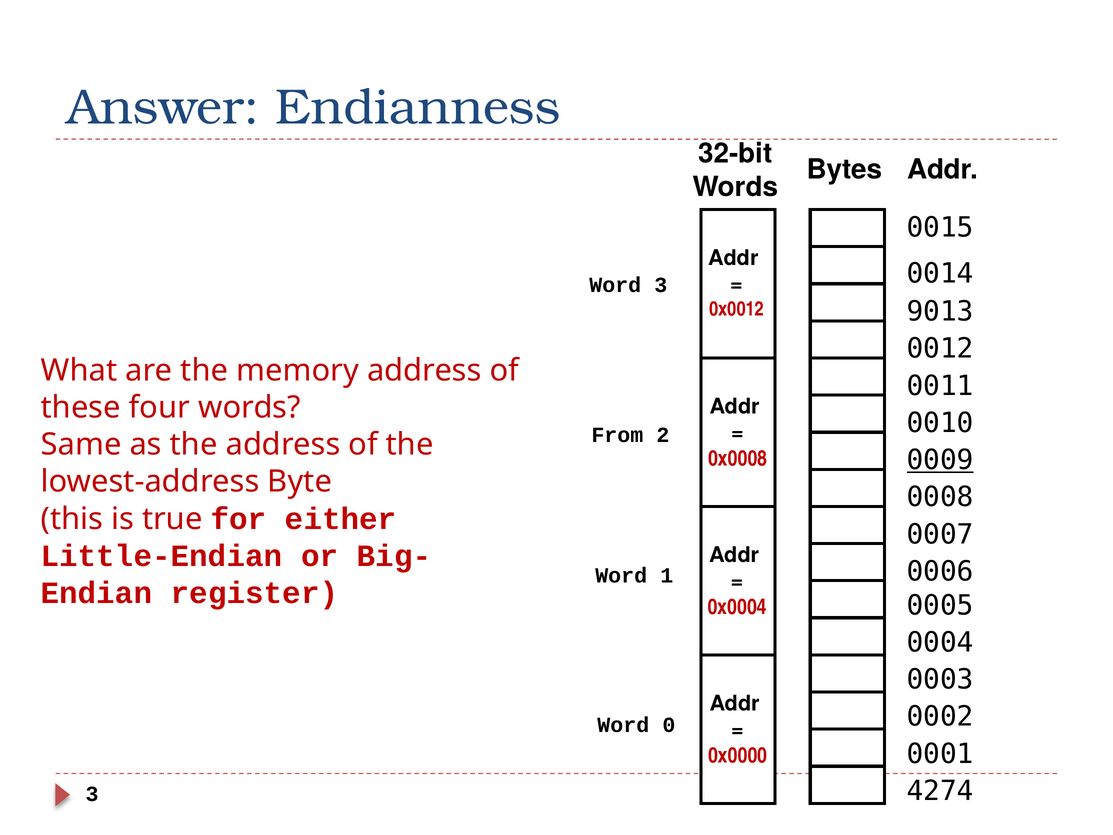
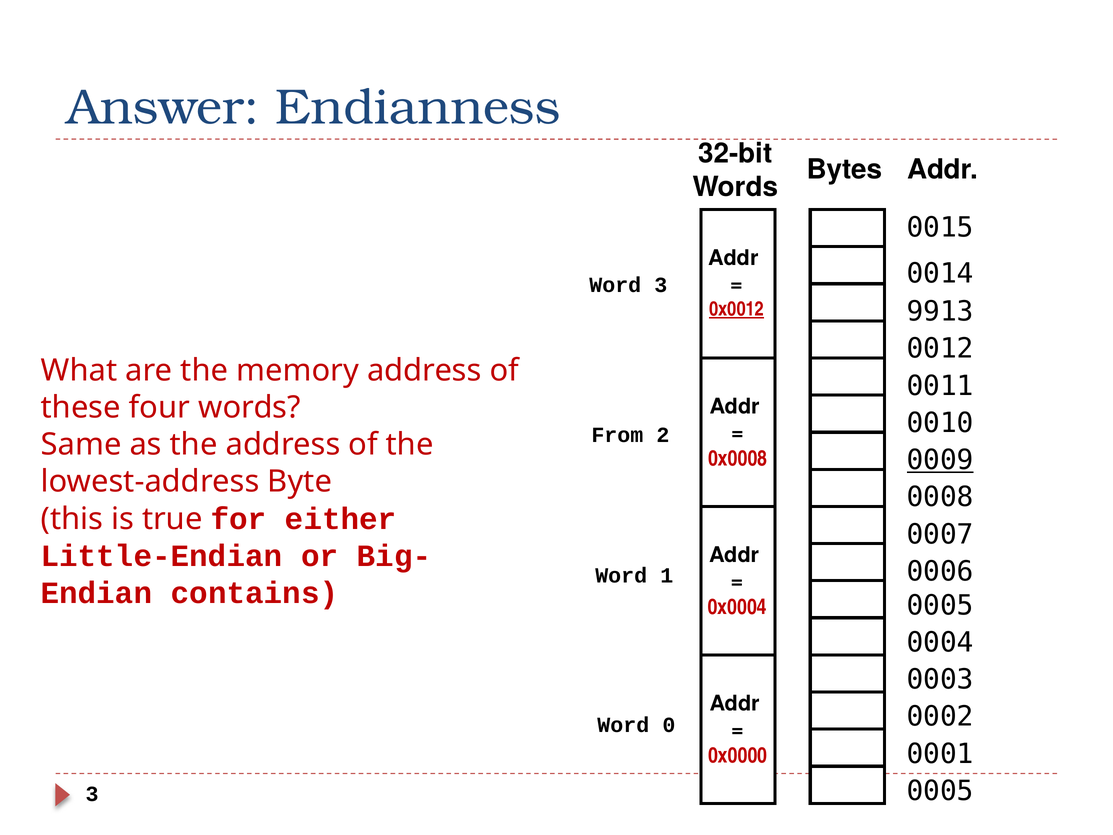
9013: 9013 -> 9913
0x0012 underline: none -> present
register: register -> contains
4274 at (940, 791): 4274 -> 0005
